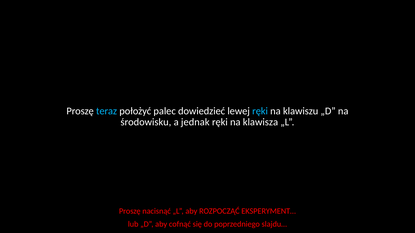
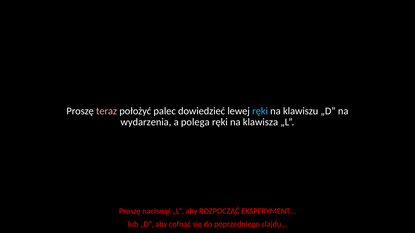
teraz colour: light blue -> pink
środowisku: środowisku -> wydarzenia
jednak: jednak -> polega
